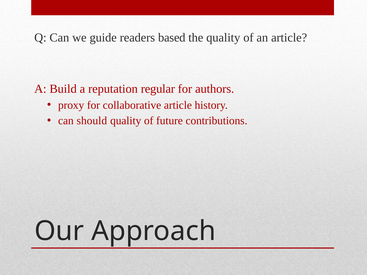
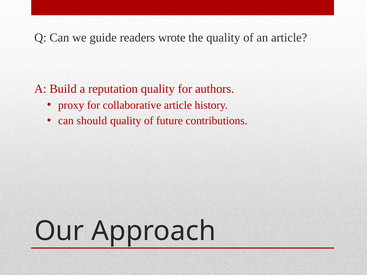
based: based -> wrote
reputation regular: regular -> quality
